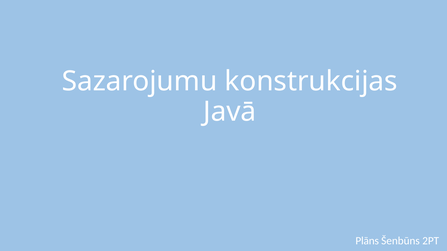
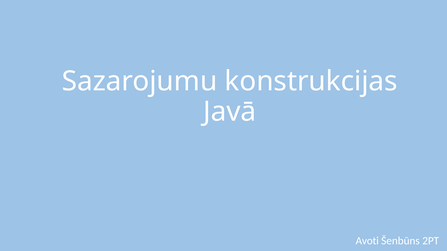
Plāns: Plāns -> Avoti
